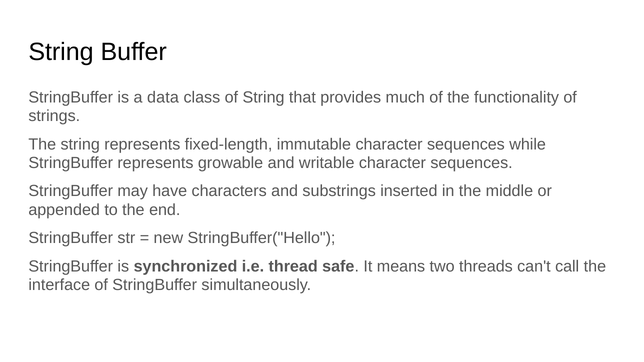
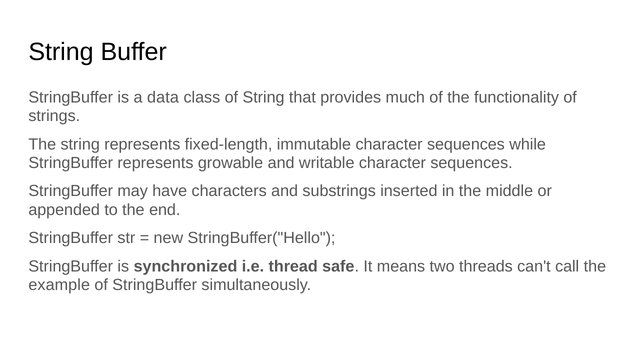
interface: interface -> example
